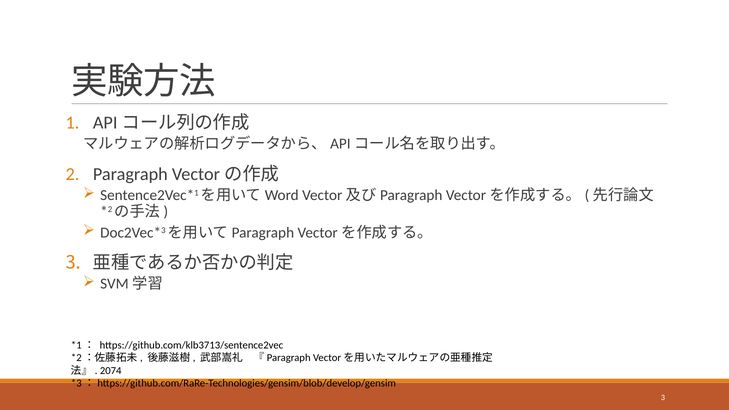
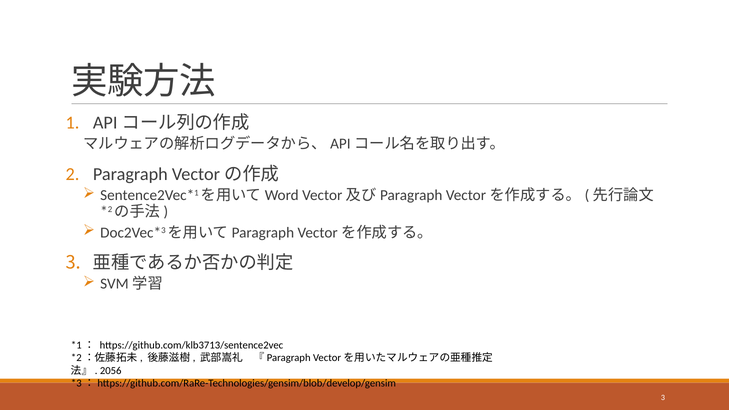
2074: 2074 -> 2056
